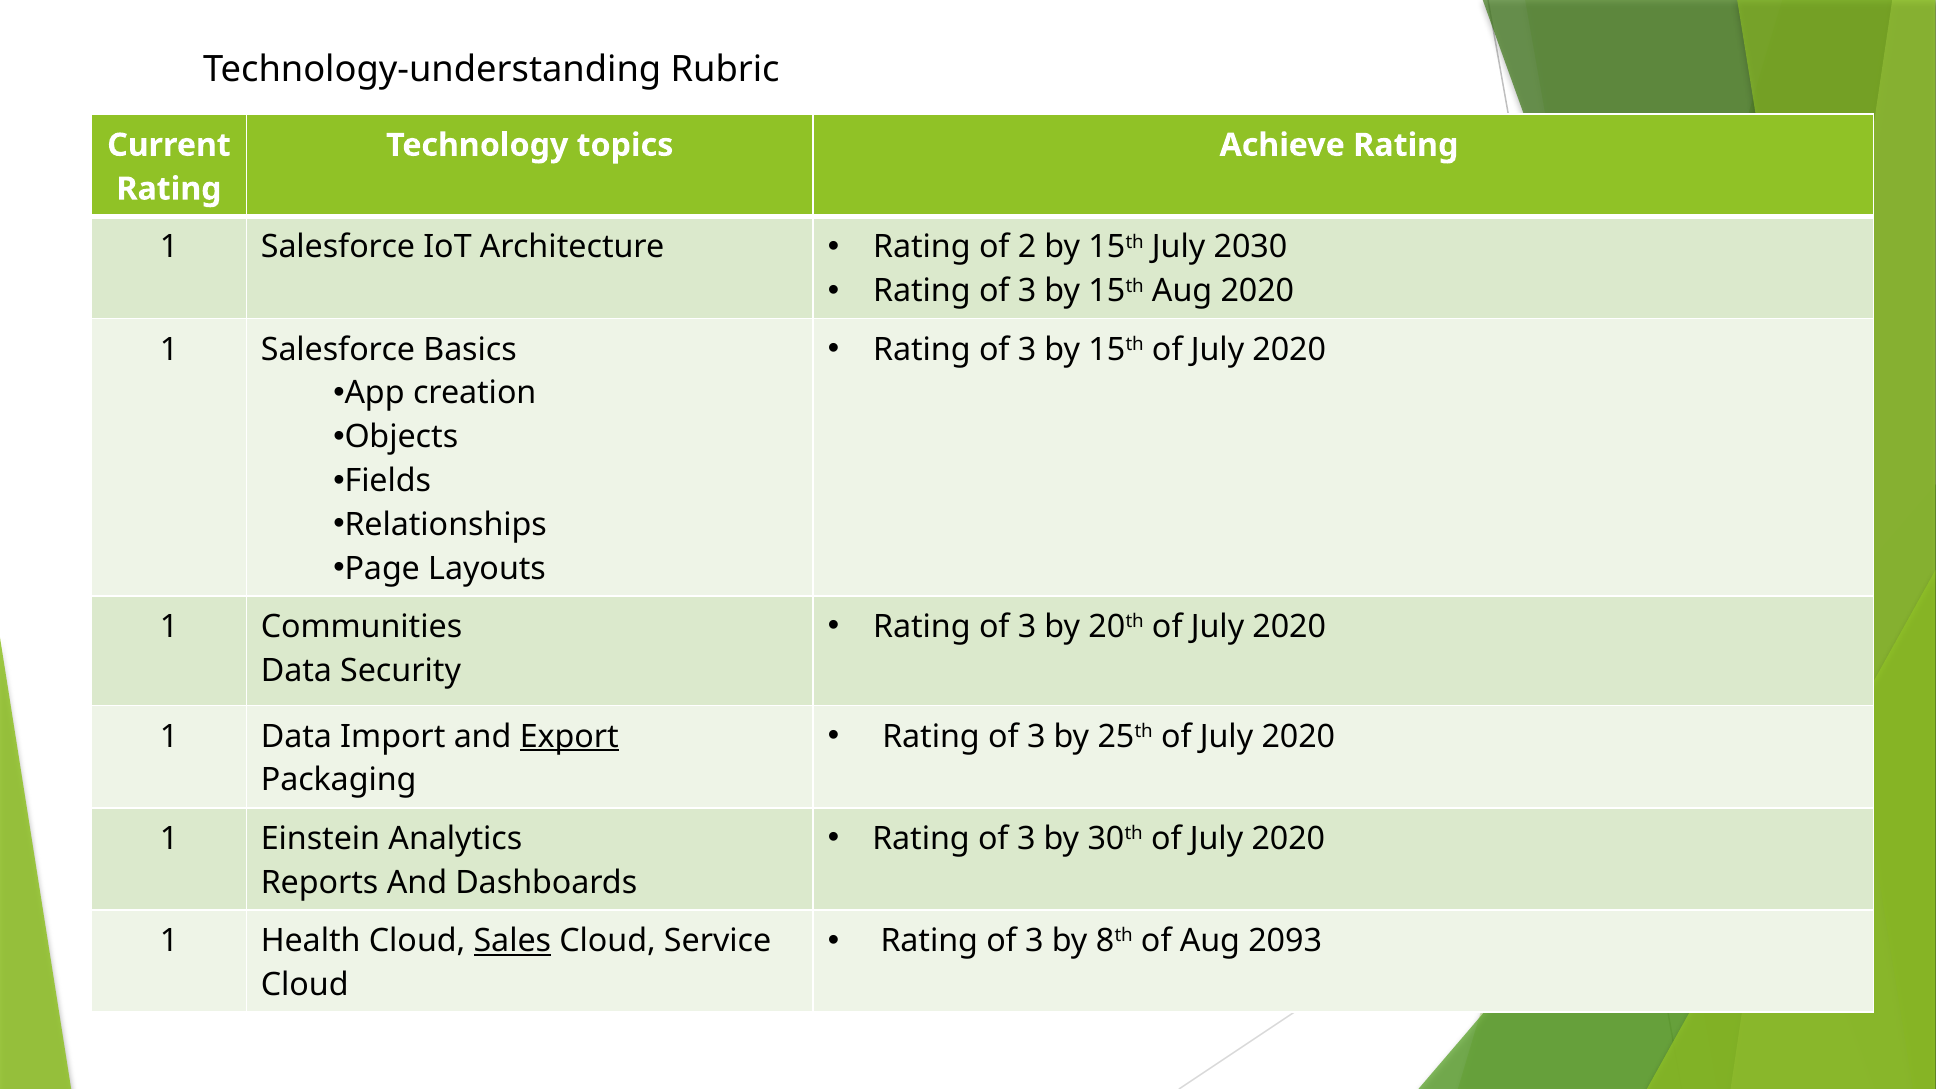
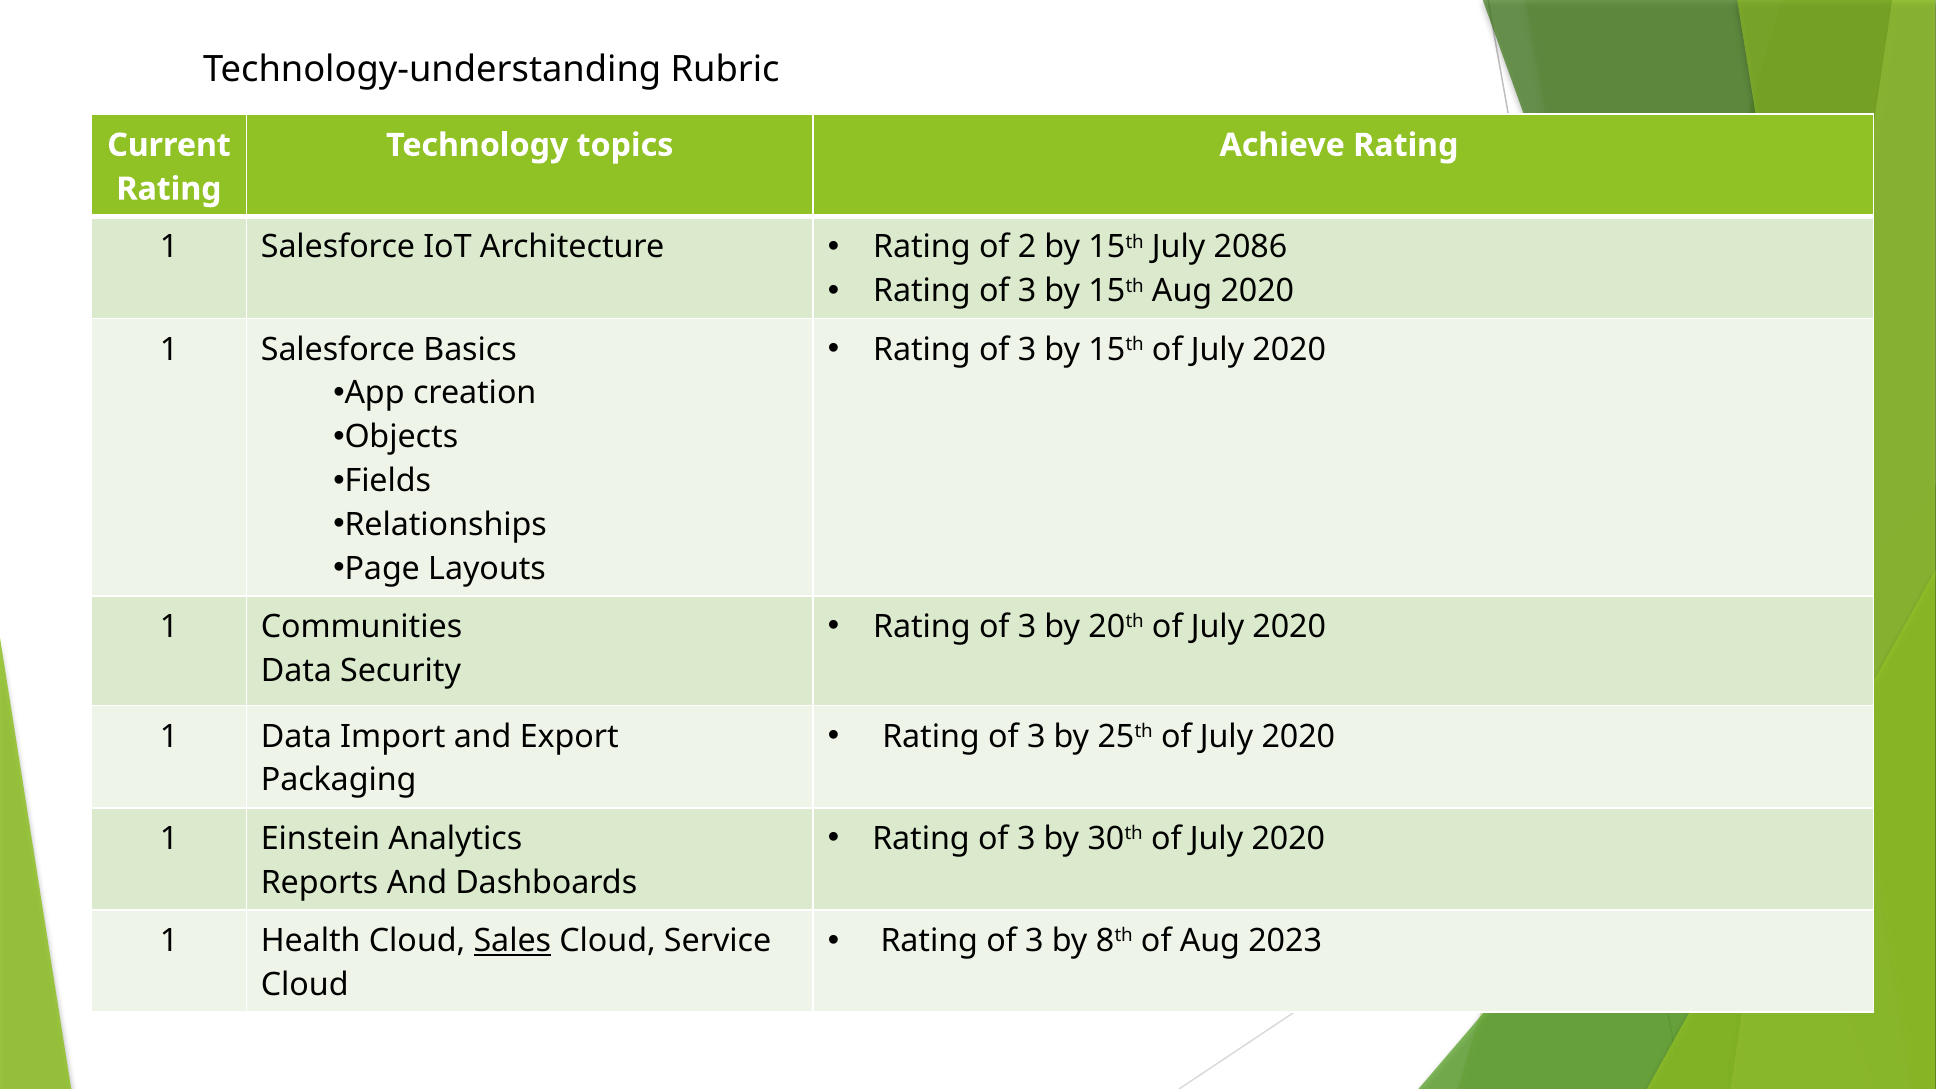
2030: 2030 -> 2086
Export underline: present -> none
2093: 2093 -> 2023
